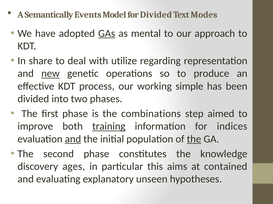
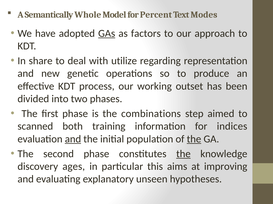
Events: Events -> Whole
for Divided: Divided -> Percent
mental: mental -> factors
new underline: present -> none
simple: simple -> outset
improve: improve -> scanned
training underline: present -> none
the at (183, 154) underline: none -> present
contained: contained -> improving
